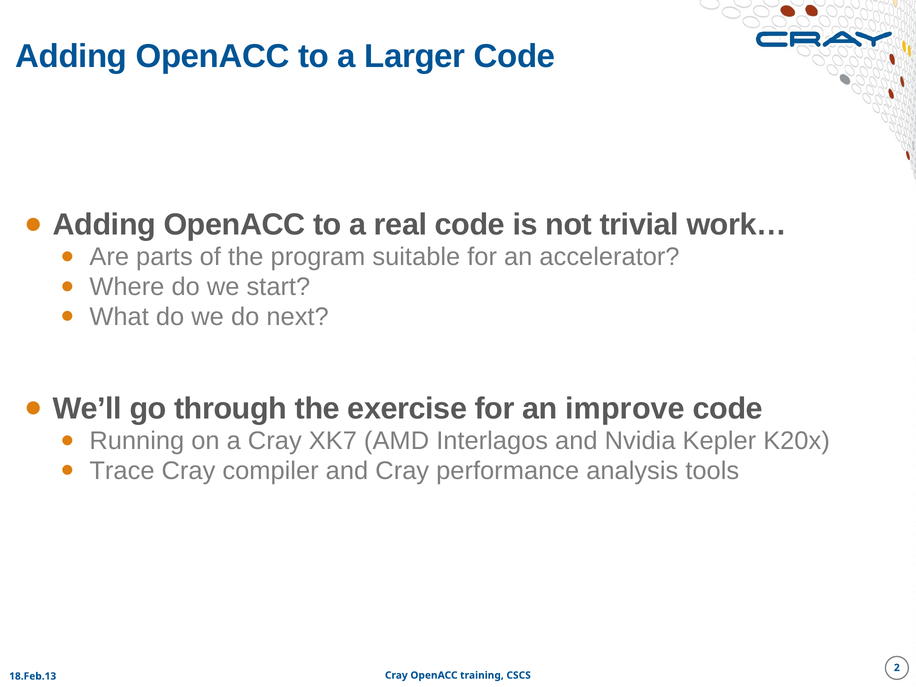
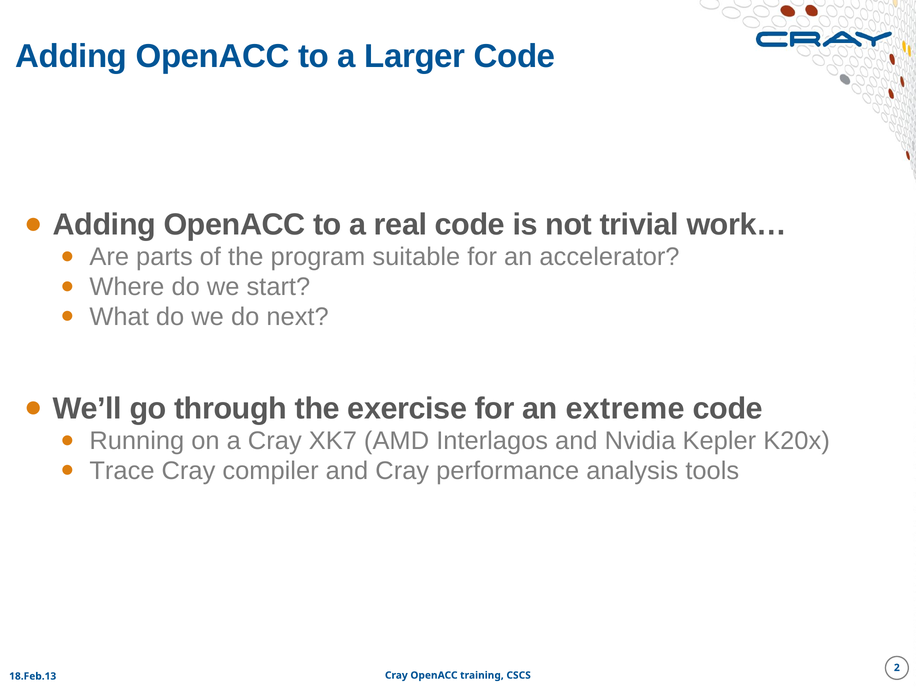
improve: improve -> extreme
